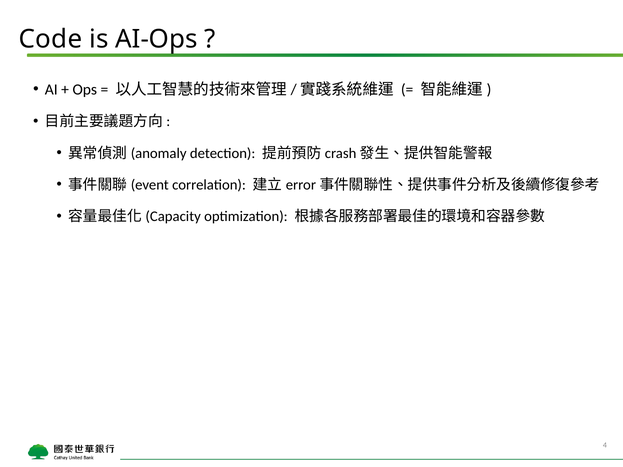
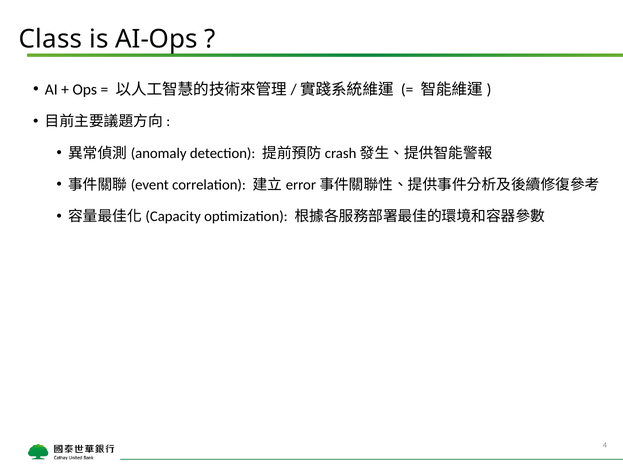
Code: Code -> Class
